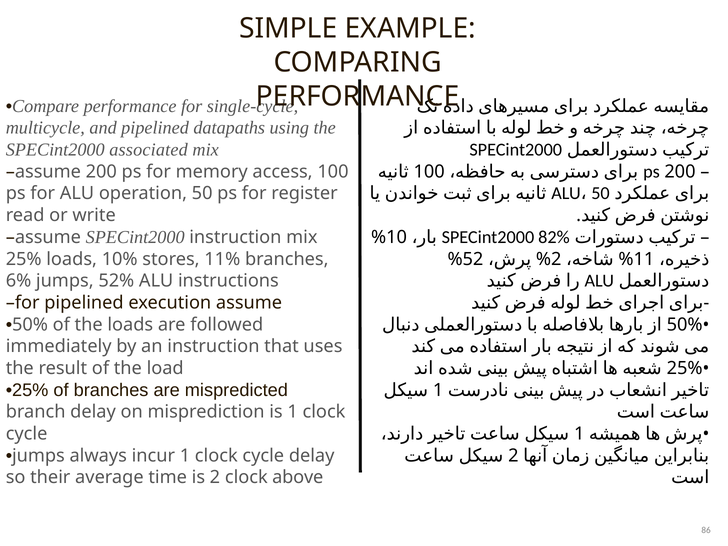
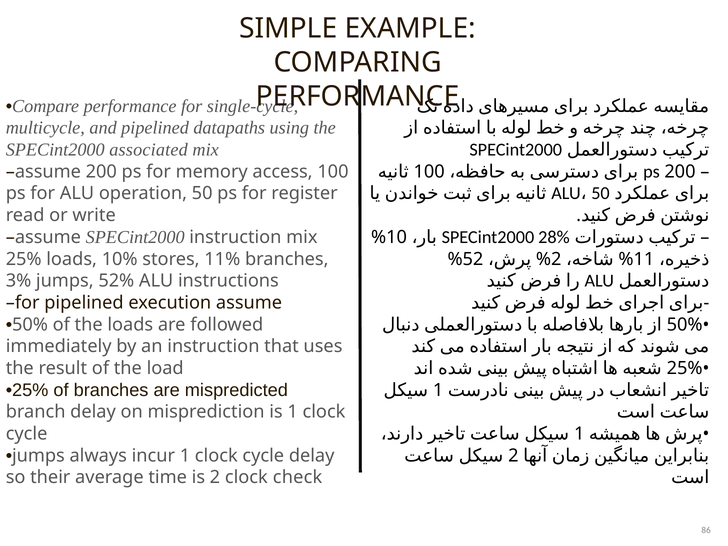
82%: 82% -> 28%
6%: 6% -> 3%
above: above -> check
